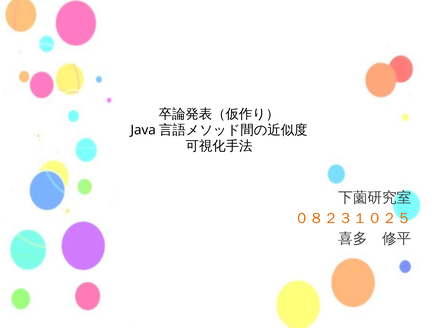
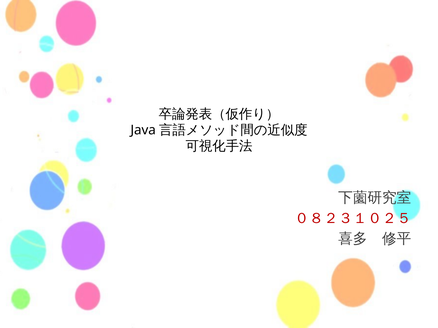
０８２３１０２５ colour: orange -> red
